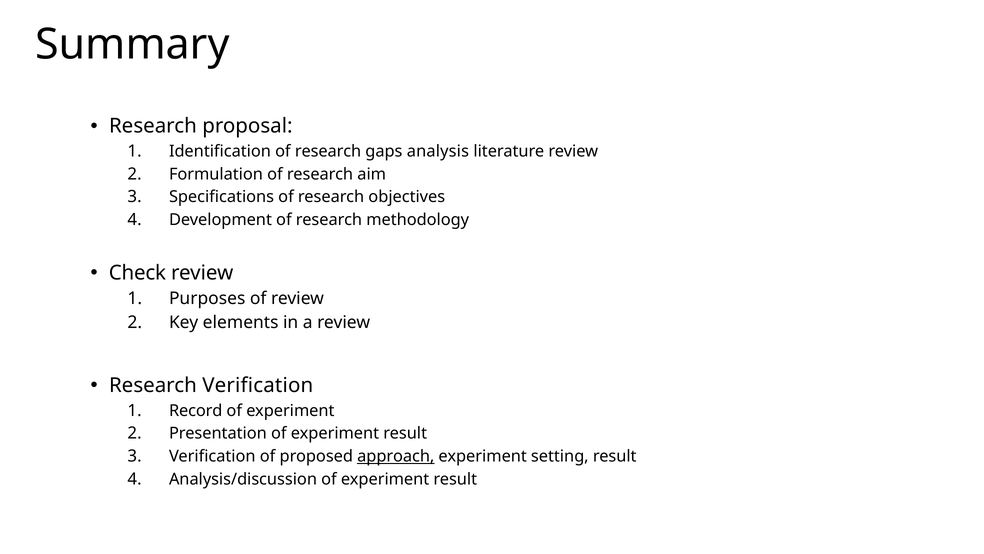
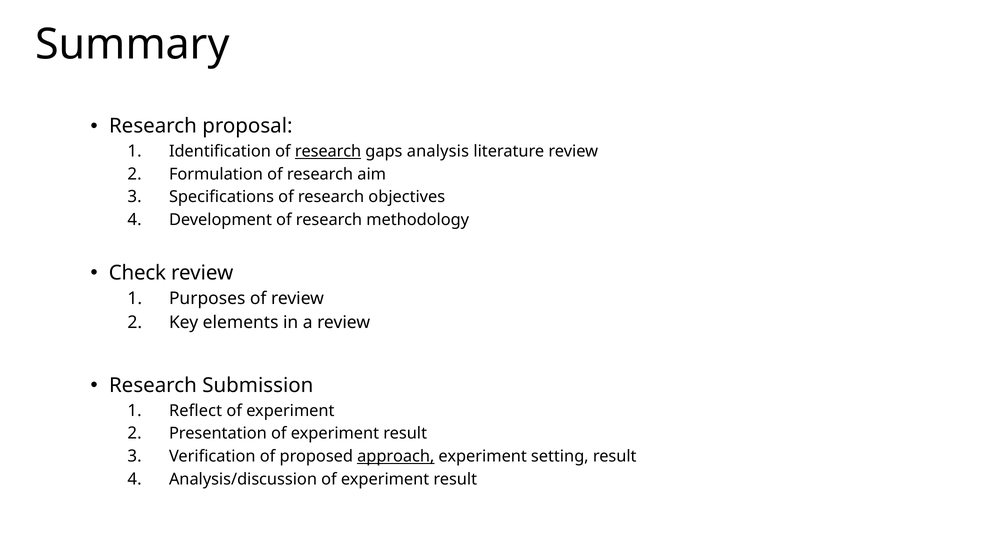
research at (328, 151) underline: none -> present
Research Verification: Verification -> Submission
Record: Record -> Reflect
